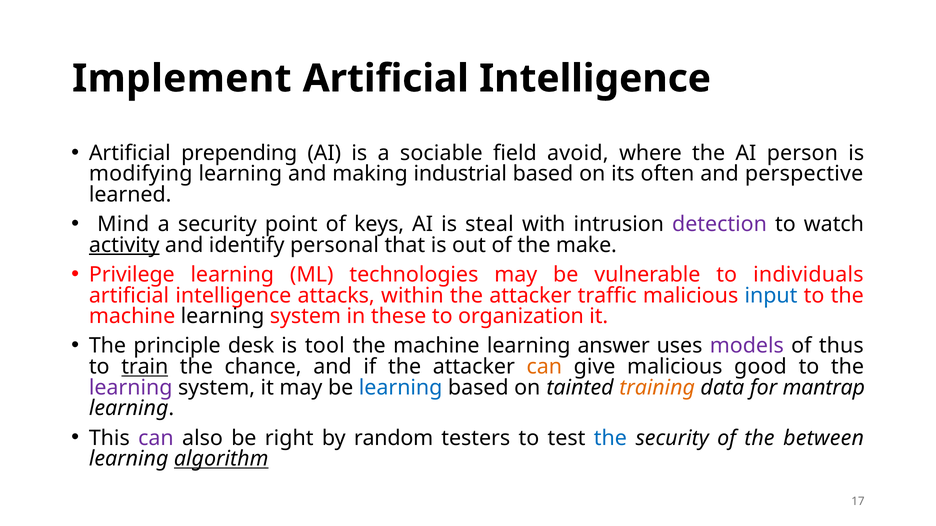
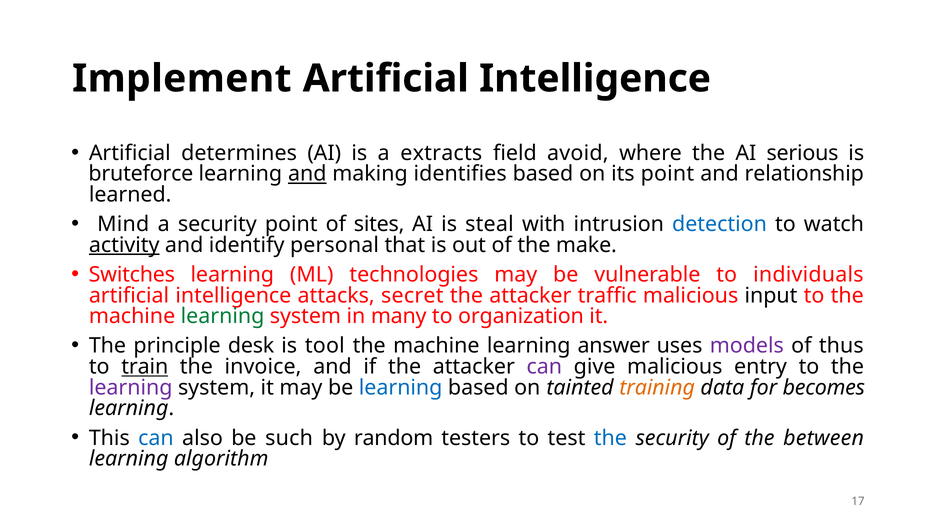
prepending: prepending -> determines
sociable: sociable -> extracts
person: person -> serious
modifying: modifying -> bruteforce
and at (307, 174) underline: none -> present
industrial: industrial -> identifies
its often: often -> point
perspective: perspective -> relationship
keys: keys -> sites
detection colour: purple -> blue
Privilege: Privilege -> Switches
within: within -> secret
input colour: blue -> black
learning at (223, 317) colour: black -> green
these: these -> many
chance: chance -> invoice
can at (544, 367) colour: orange -> purple
good: good -> entry
mantrap: mantrap -> becomes
can at (156, 438) colour: purple -> blue
right: right -> such
algorithm underline: present -> none
